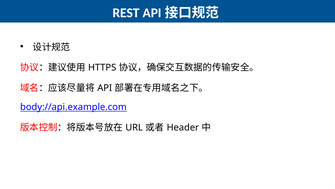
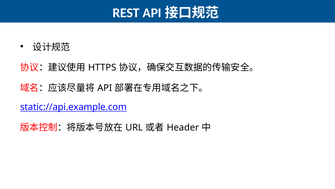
body://api.example.com: body://api.example.com -> static://api.example.com
